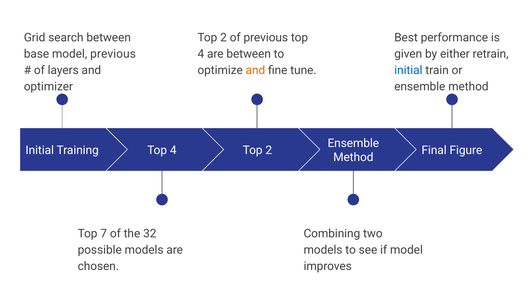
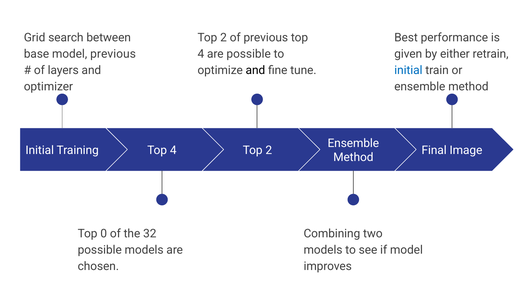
are between: between -> possible
and at (255, 70) colour: orange -> black
Figure: Figure -> Image
7: 7 -> 0
